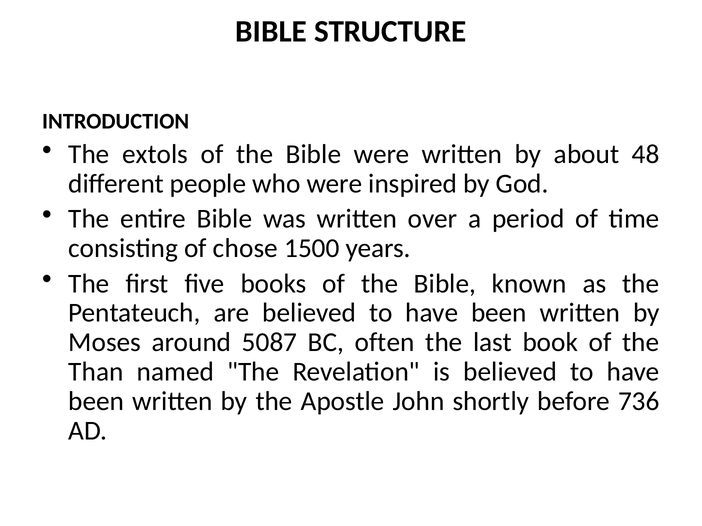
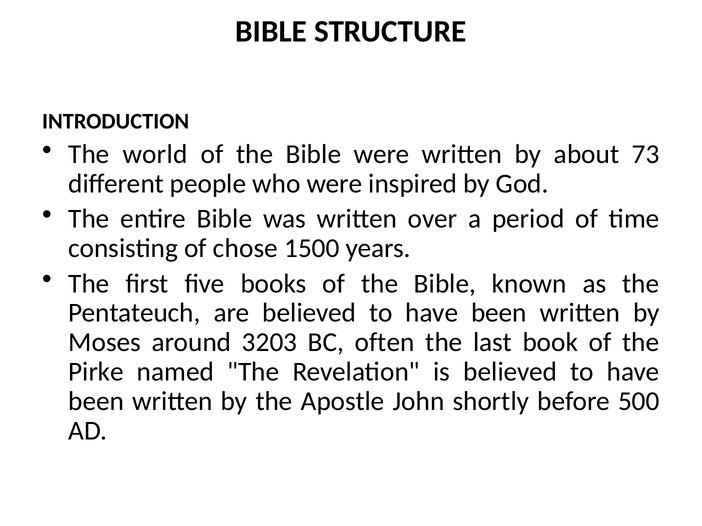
extols: extols -> world
48: 48 -> 73
5087: 5087 -> 3203
Than: Than -> Pirke
736: 736 -> 500
